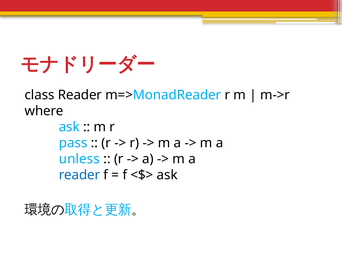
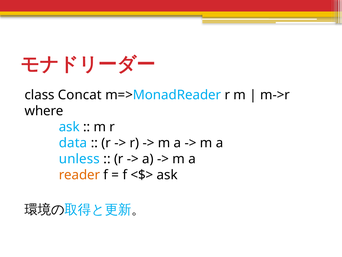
class Reader: Reader -> Concat
pass: pass -> data
reader at (79, 175) colour: blue -> orange
